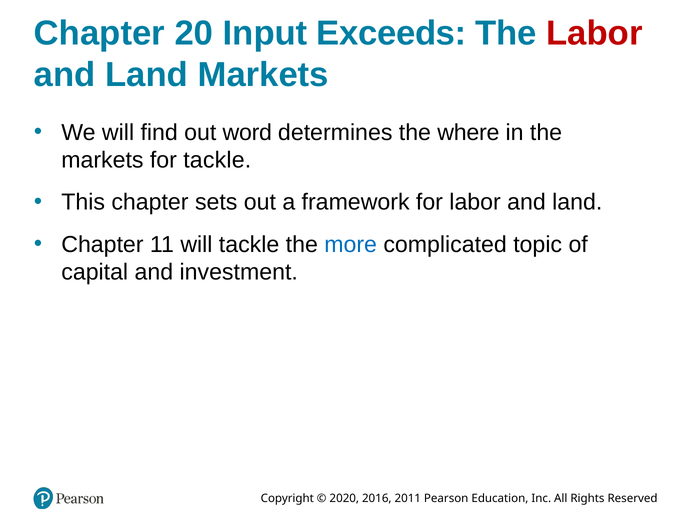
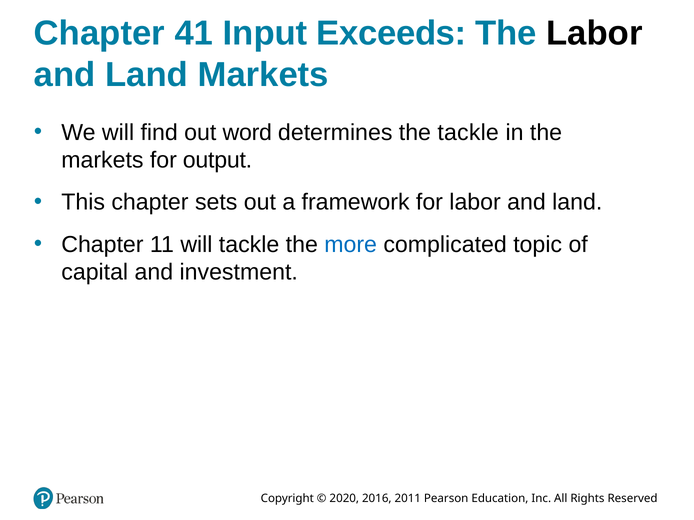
20: 20 -> 41
Labor at (594, 33) colour: red -> black
the where: where -> tackle
for tackle: tackle -> output
